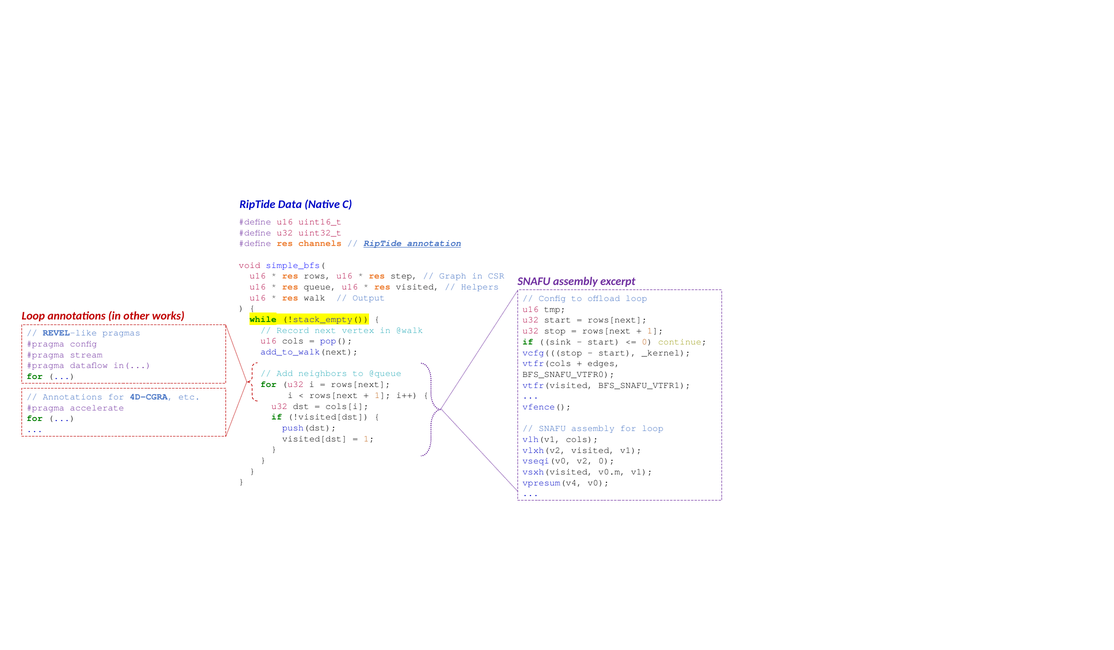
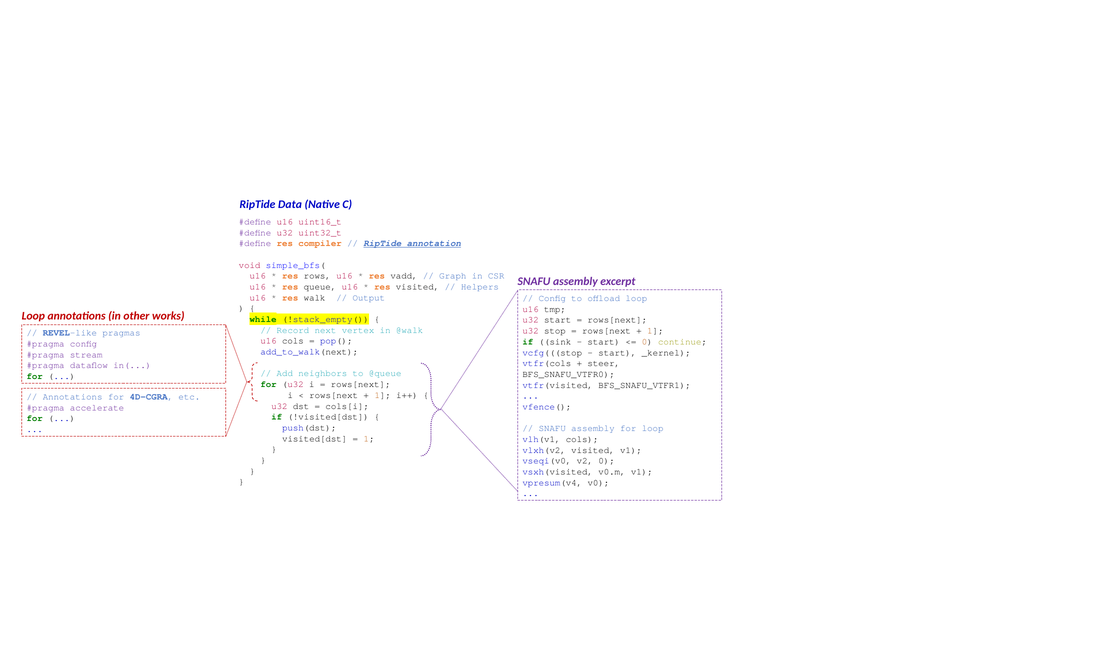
channels: channels -> compiler
step: step -> vadd
edges: edges -> steer
